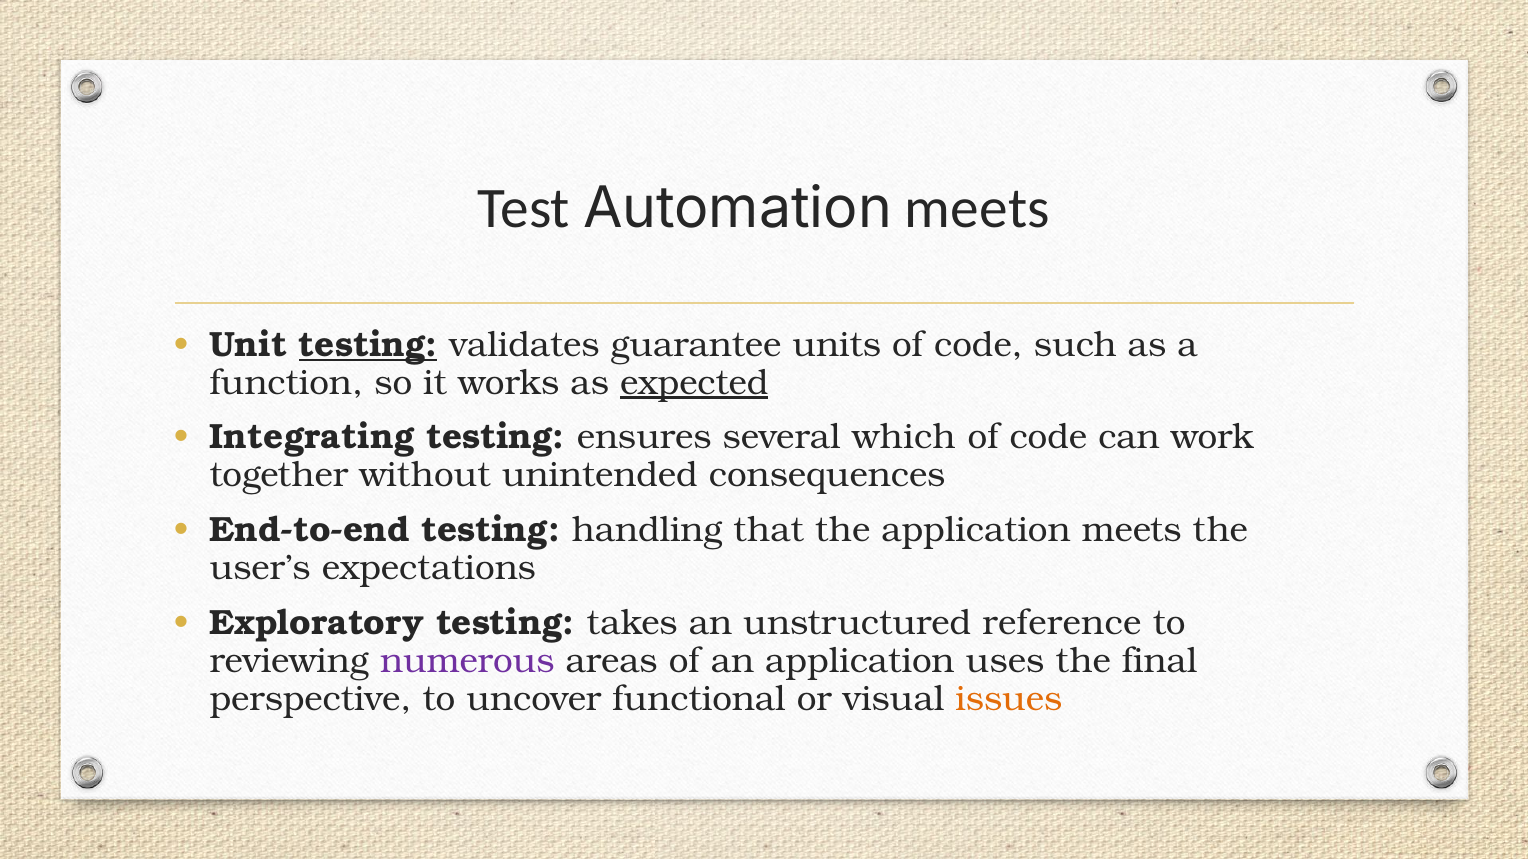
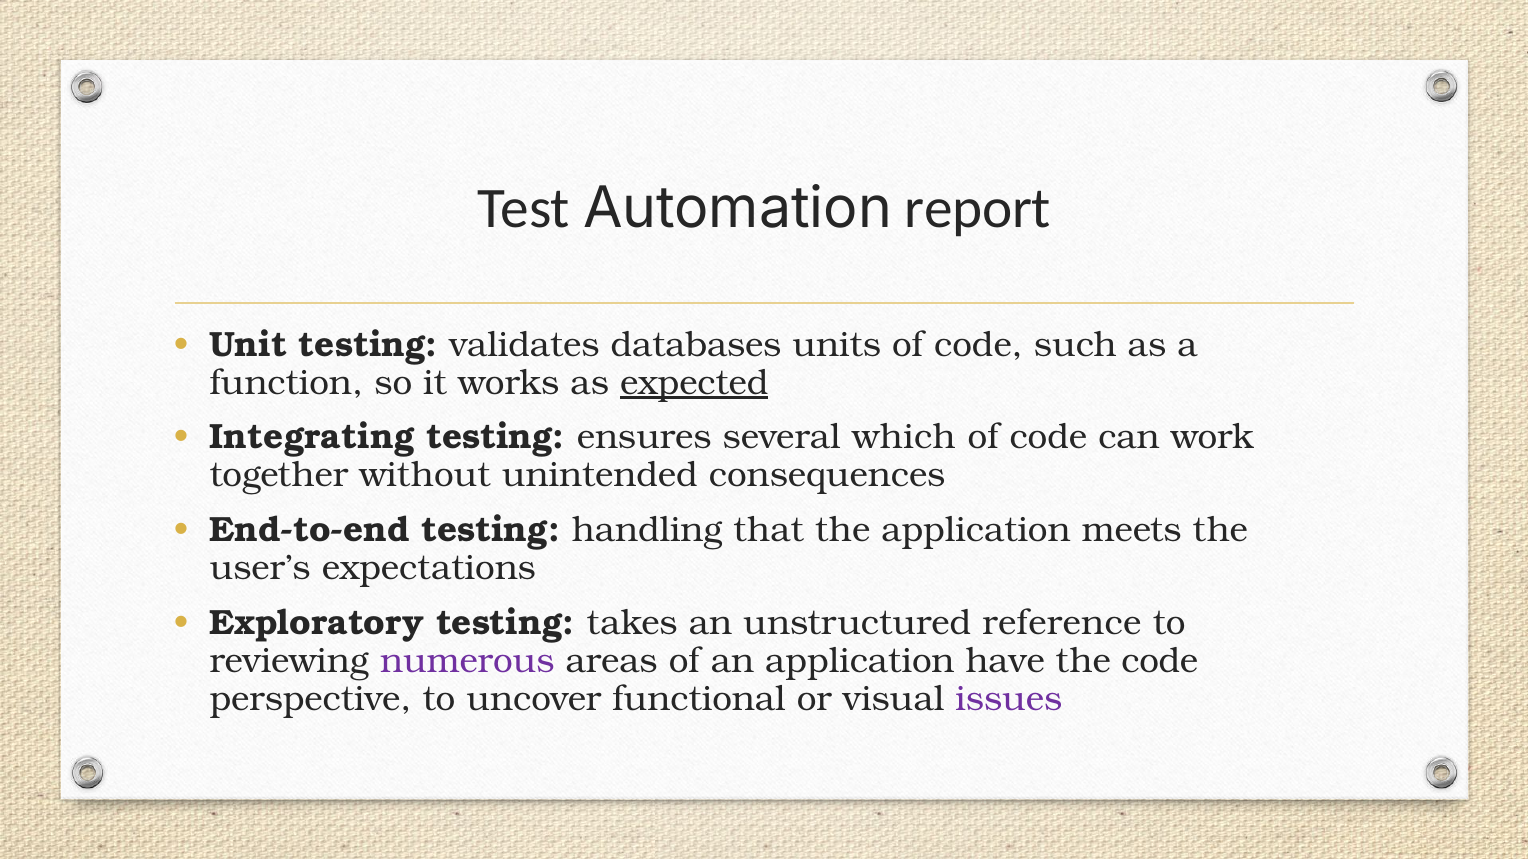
Automation meets: meets -> report
testing at (368, 345) underline: present -> none
guarantee: guarantee -> databases
uses: uses -> have
the final: final -> code
issues colour: orange -> purple
